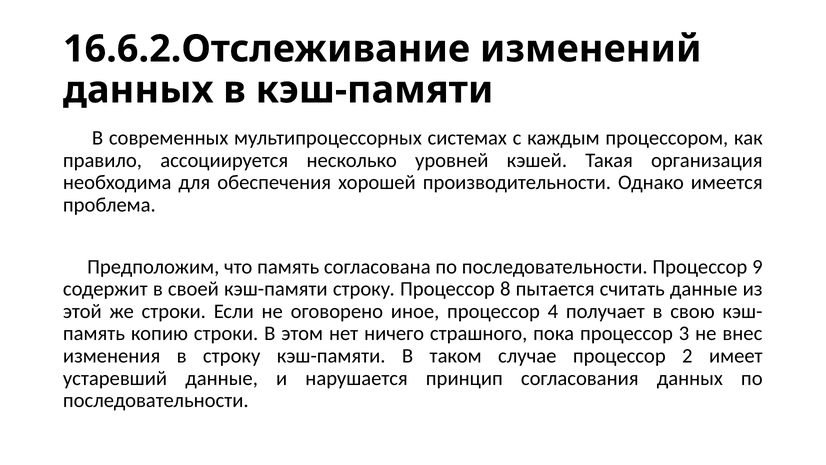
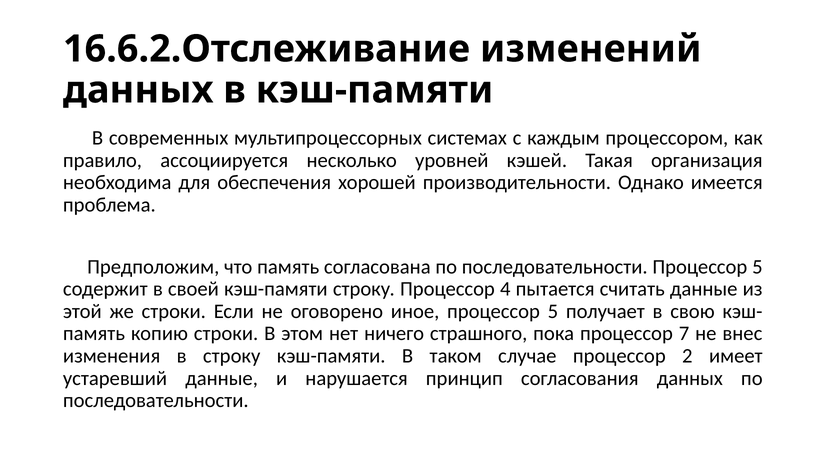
последовательности Процессор 9: 9 -> 5
8: 8 -> 4
иное процессор 4: 4 -> 5
3: 3 -> 7
